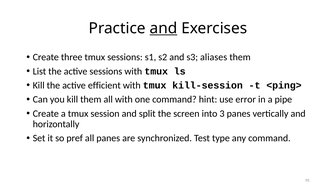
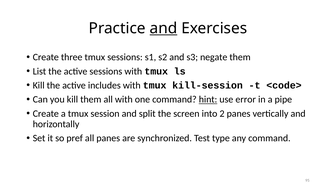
aliases: aliases -> negate
efficient: efficient -> includes
<ping>: <ping> -> <code>
hint underline: none -> present
3: 3 -> 2
